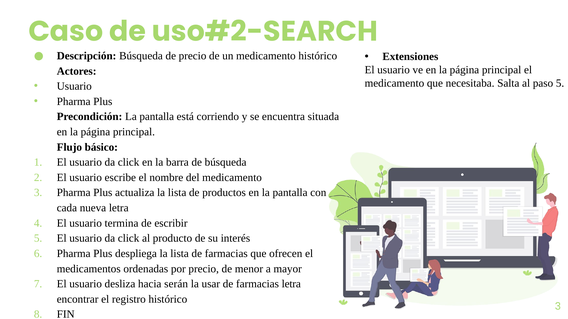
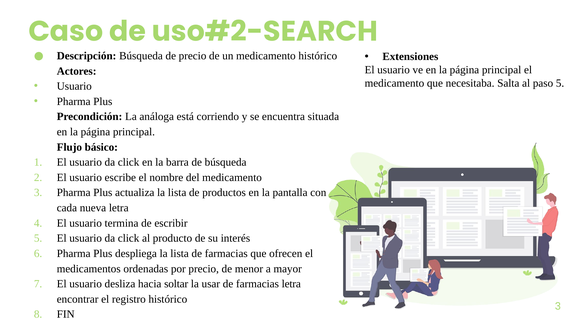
Precondición La pantalla: pantalla -> análoga
serán: serán -> soltar
